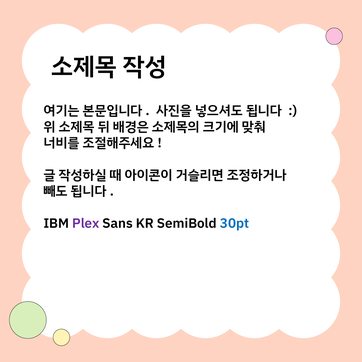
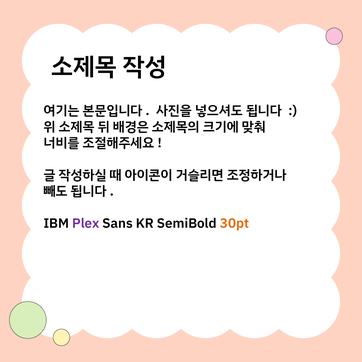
30pt colour: blue -> orange
